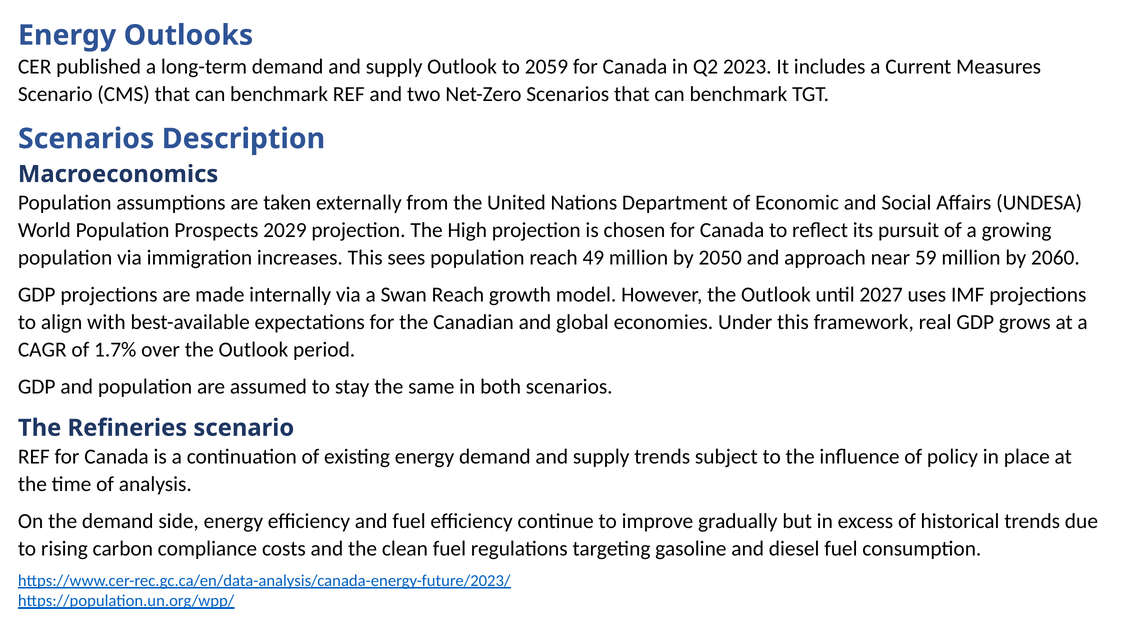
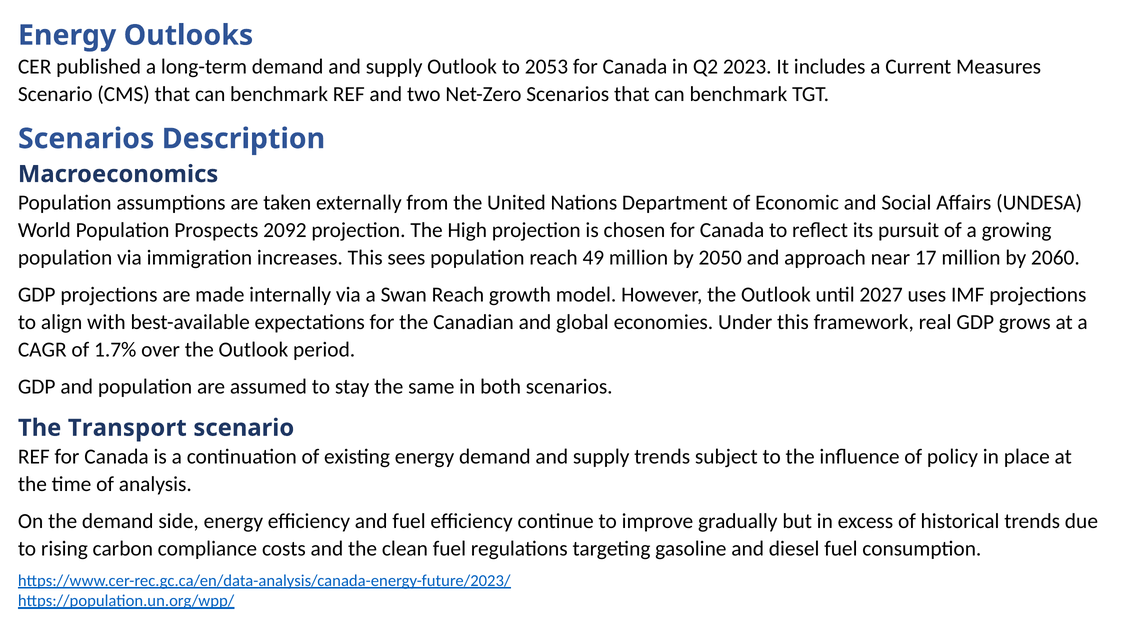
2059: 2059 -> 2053
2029: 2029 -> 2092
59: 59 -> 17
Refineries: Refineries -> Transport
